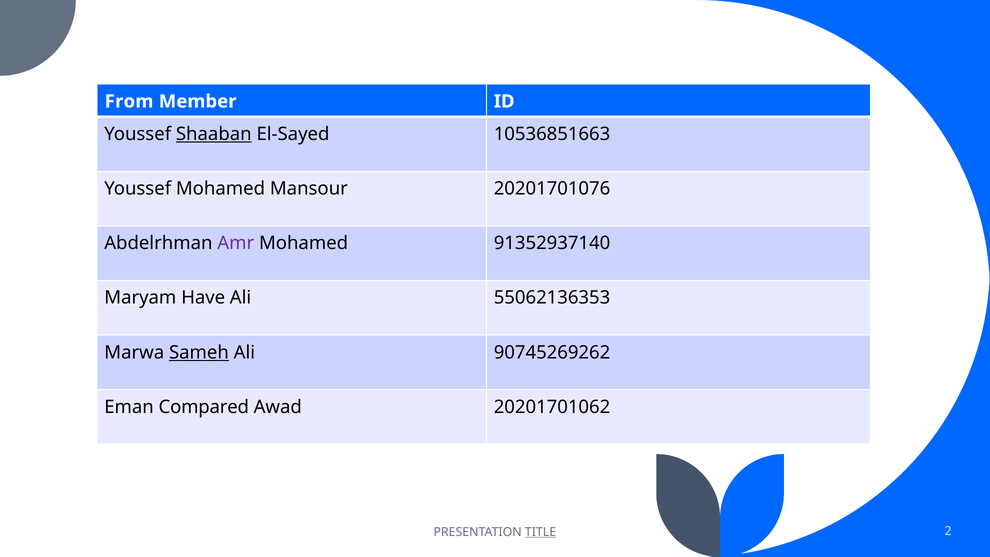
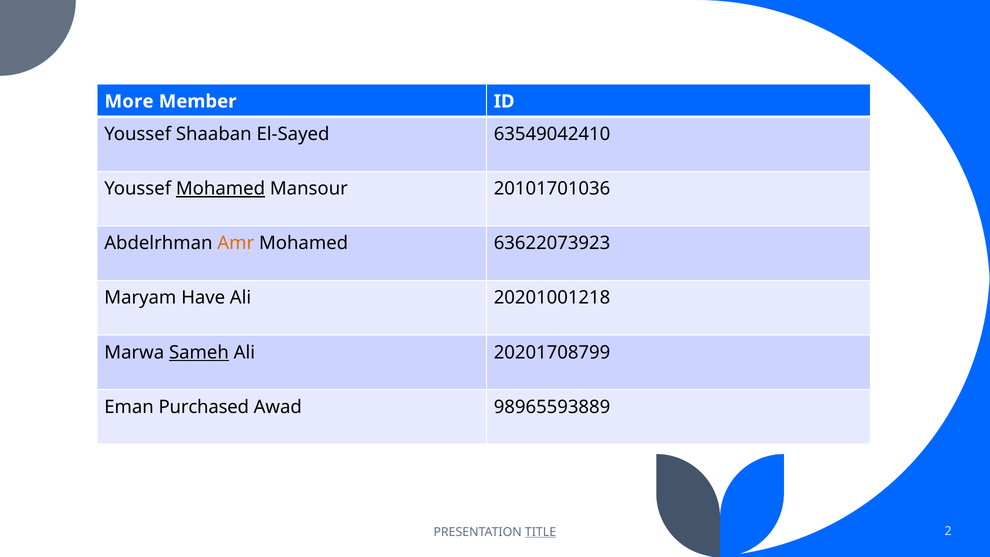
From: From -> More
Shaaban underline: present -> none
10536851663: 10536851663 -> 63549042410
Mohamed at (221, 189) underline: none -> present
20201701076: 20201701076 -> 20101701036
Amr colour: purple -> orange
91352937140: 91352937140 -> 63622073923
55062136353: 55062136353 -> 20201001218
90745269262: 90745269262 -> 20201708799
Compared: Compared -> Purchased
20201701062: 20201701062 -> 98965593889
